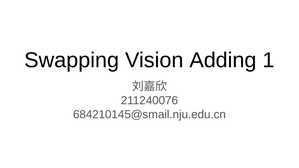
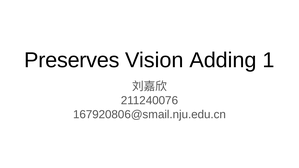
Swapping: Swapping -> Preserves
684210145@smail.nju.edu.cn: 684210145@smail.nju.edu.cn -> 167920806@smail.nju.edu.cn
